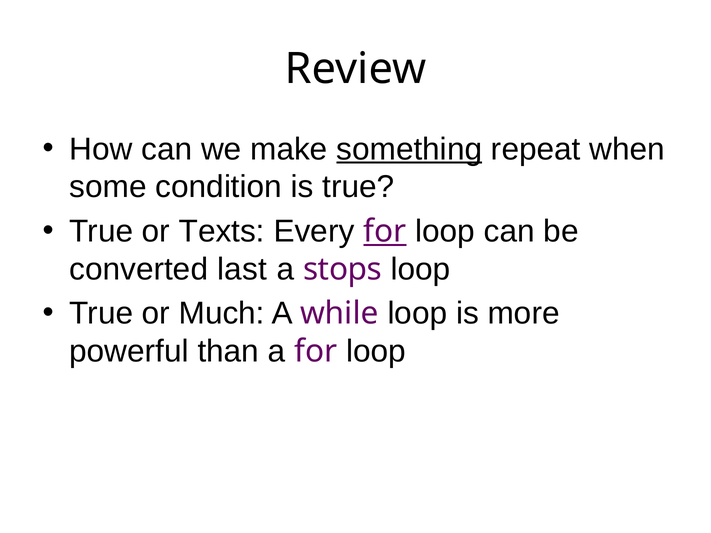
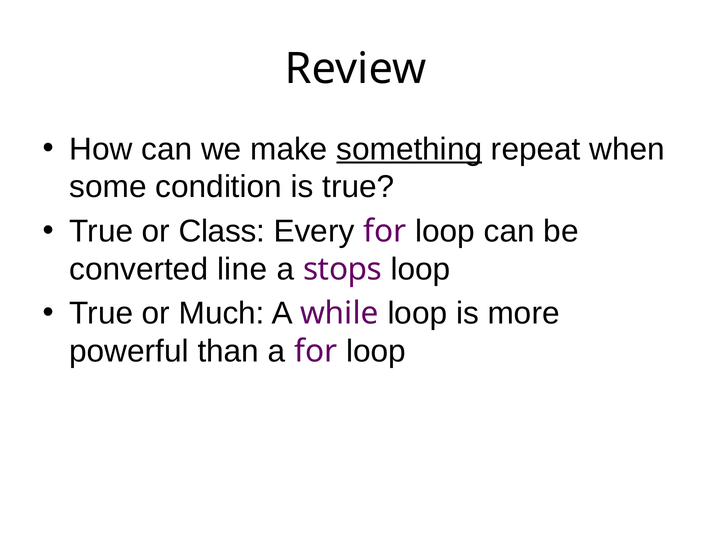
Texts: Texts -> Class
for at (385, 231) underline: present -> none
last: last -> line
